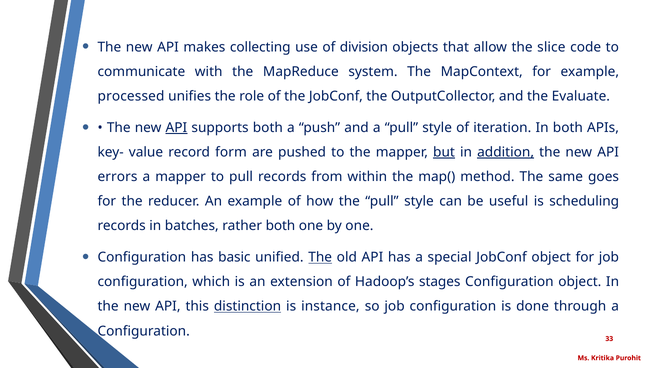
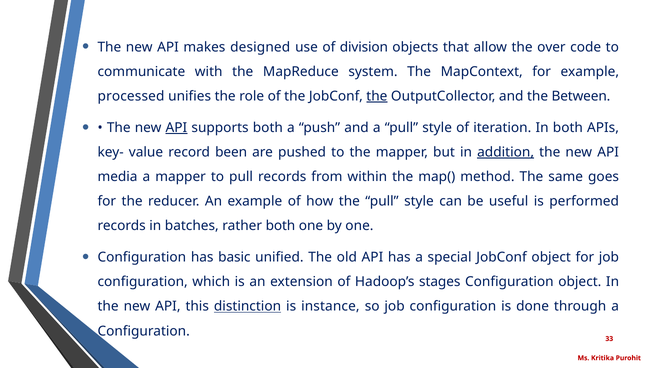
collecting: collecting -> designed
slice: slice -> over
the at (377, 96) underline: none -> present
Evaluate: Evaluate -> Between
form: form -> been
but underline: present -> none
errors: errors -> media
scheduling: scheduling -> performed
The at (320, 258) underline: present -> none
